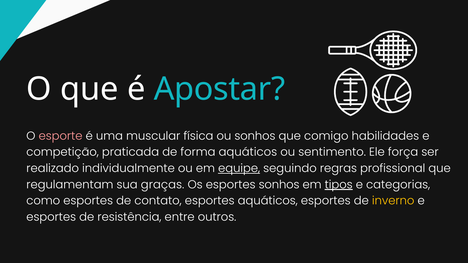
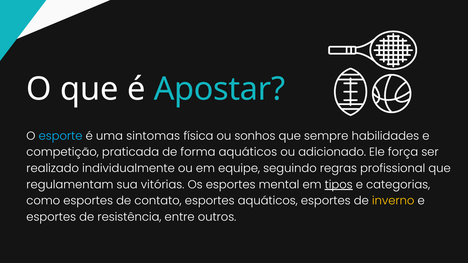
esporte colour: pink -> light blue
muscular: muscular -> sintomas
comigo: comigo -> sempre
sentimento: sentimento -> adicionado
equipe underline: present -> none
graças: graças -> vitórias
esportes sonhos: sonhos -> mental
